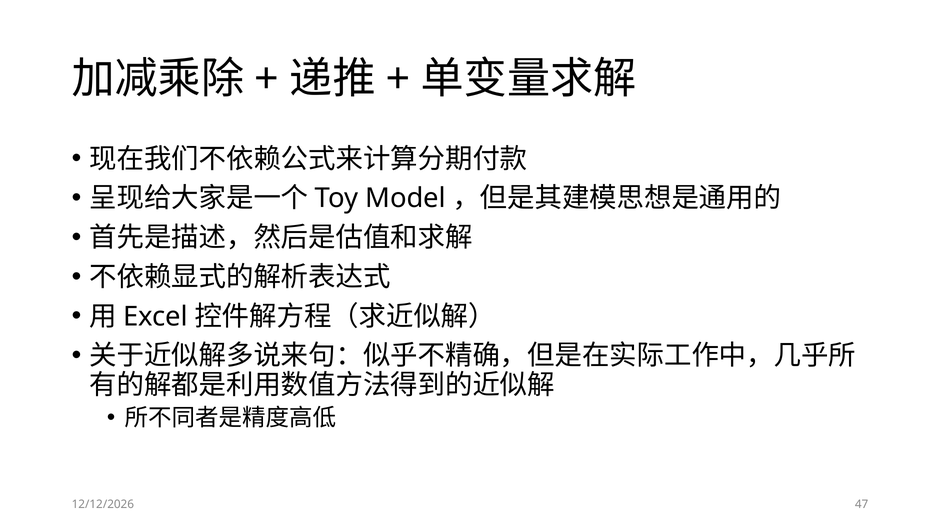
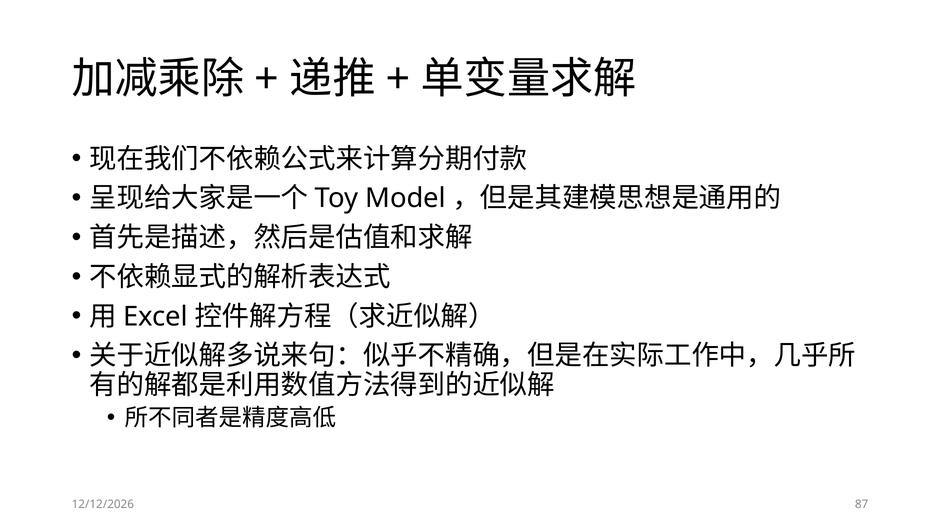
47: 47 -> 87
